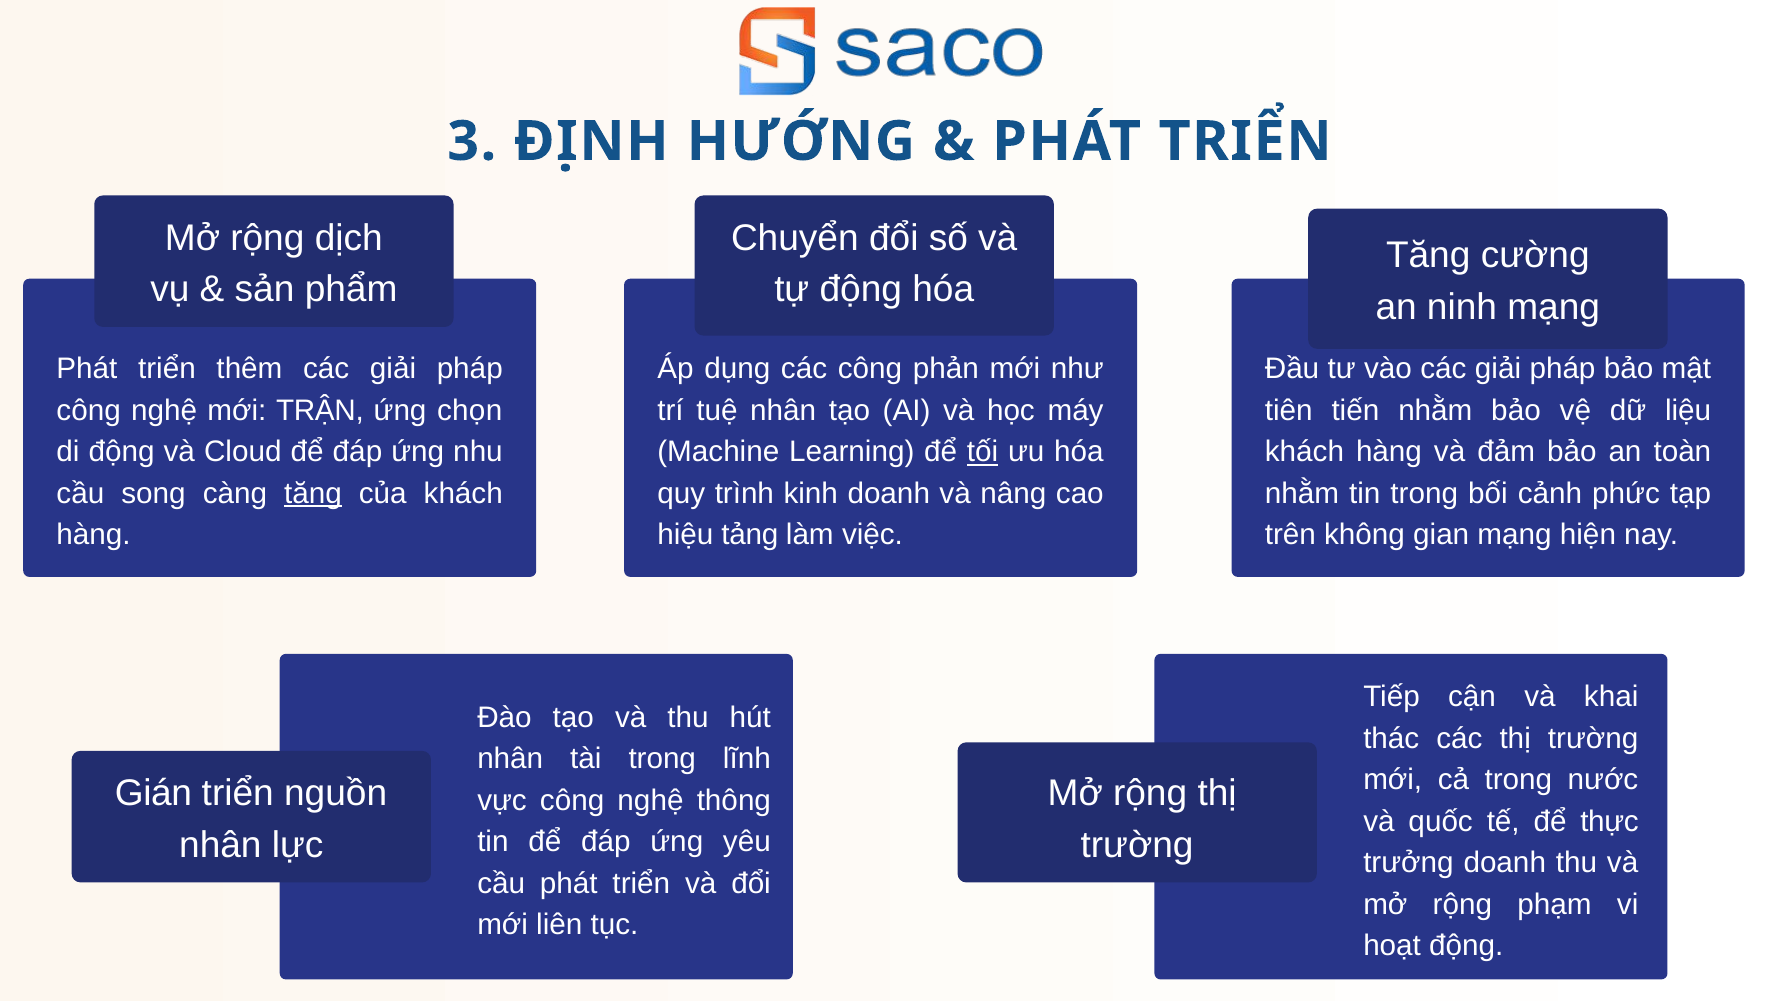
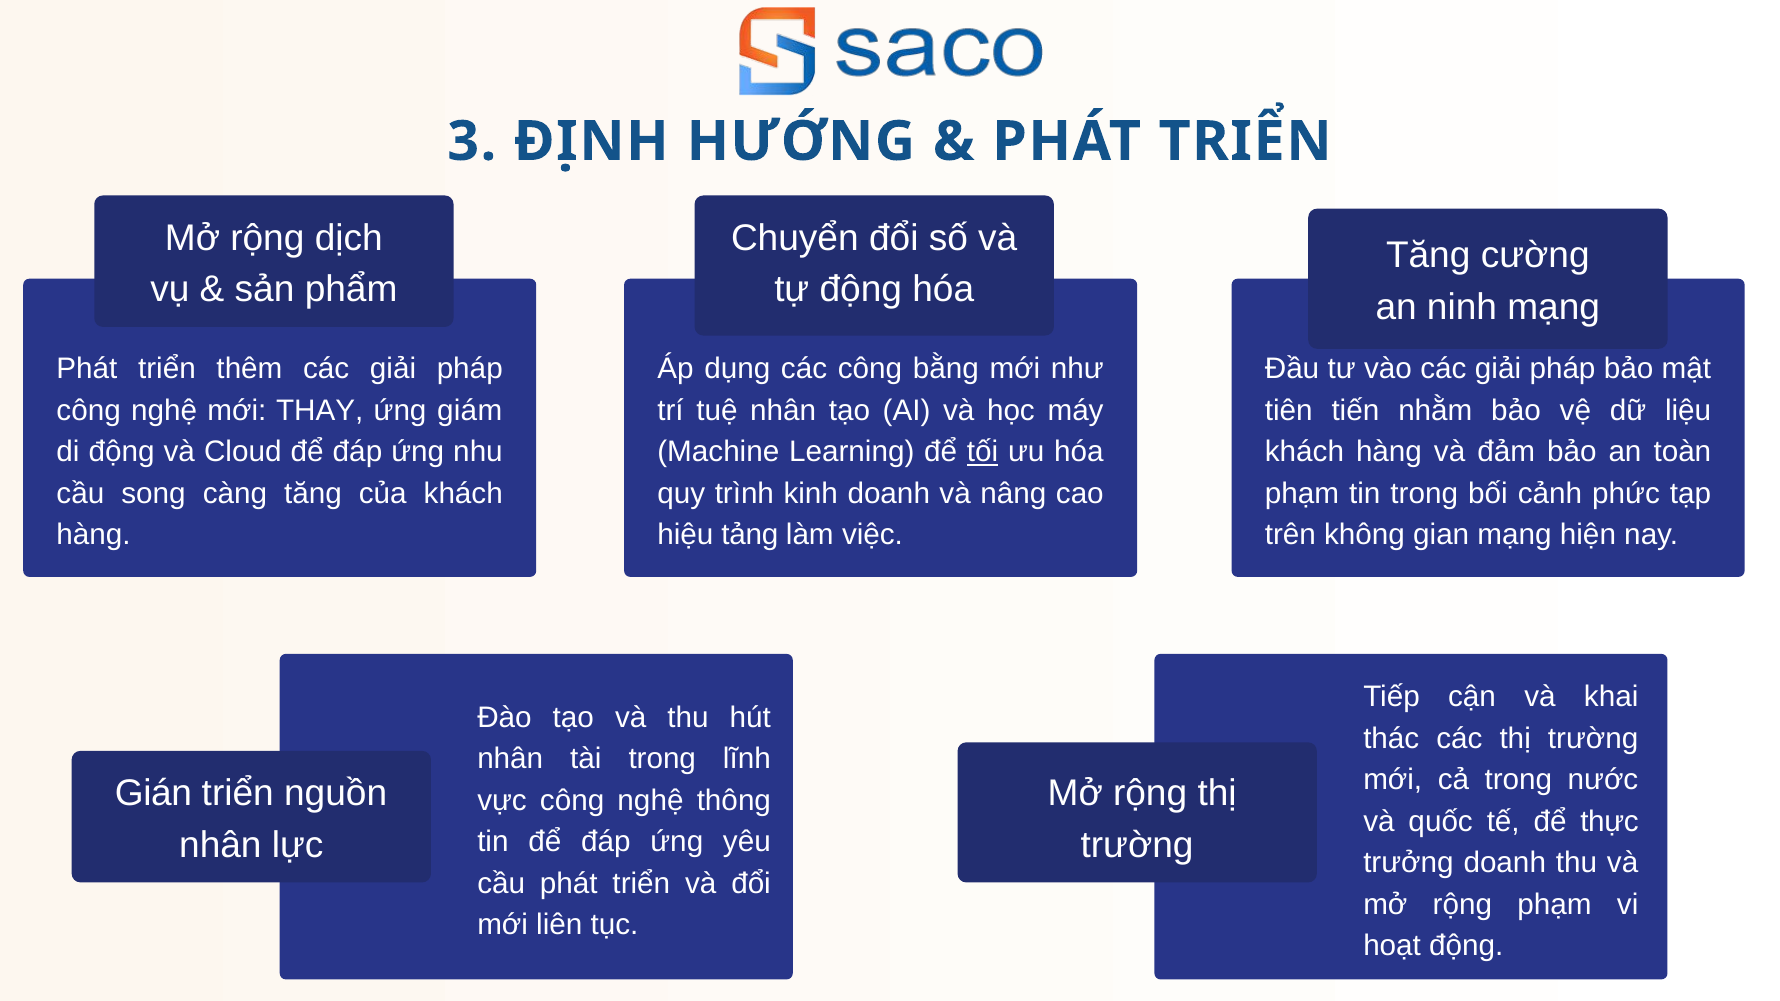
phản: phản -> bằng
TRẬN: TRẬN -> THAY
chọn: chọn -> giám
tăng at (313, 494) underline: present -> none
nhằm at (1302, 494): nhằm -> phạm
